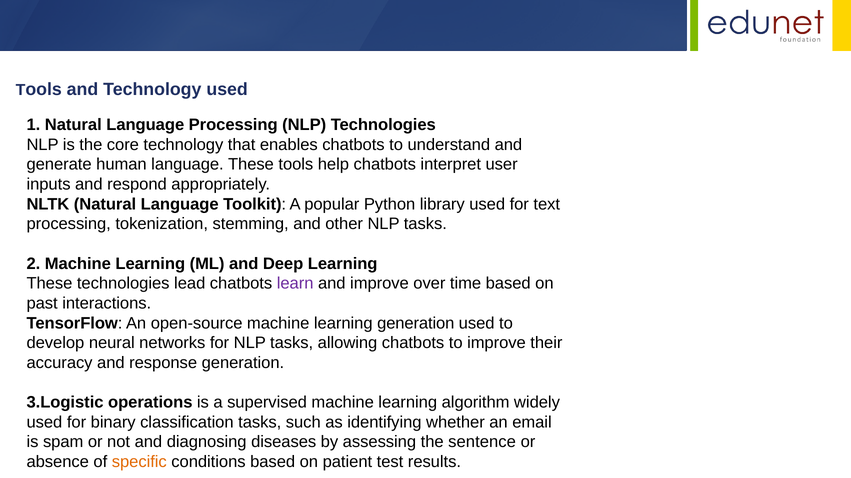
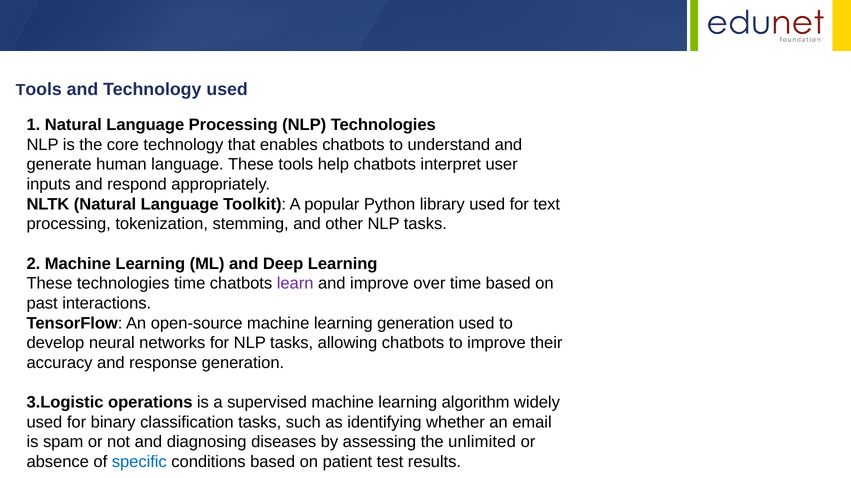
technologies lead: lead -> time
sentence: sentence -> unlimited
specific colour: orange -> blue
